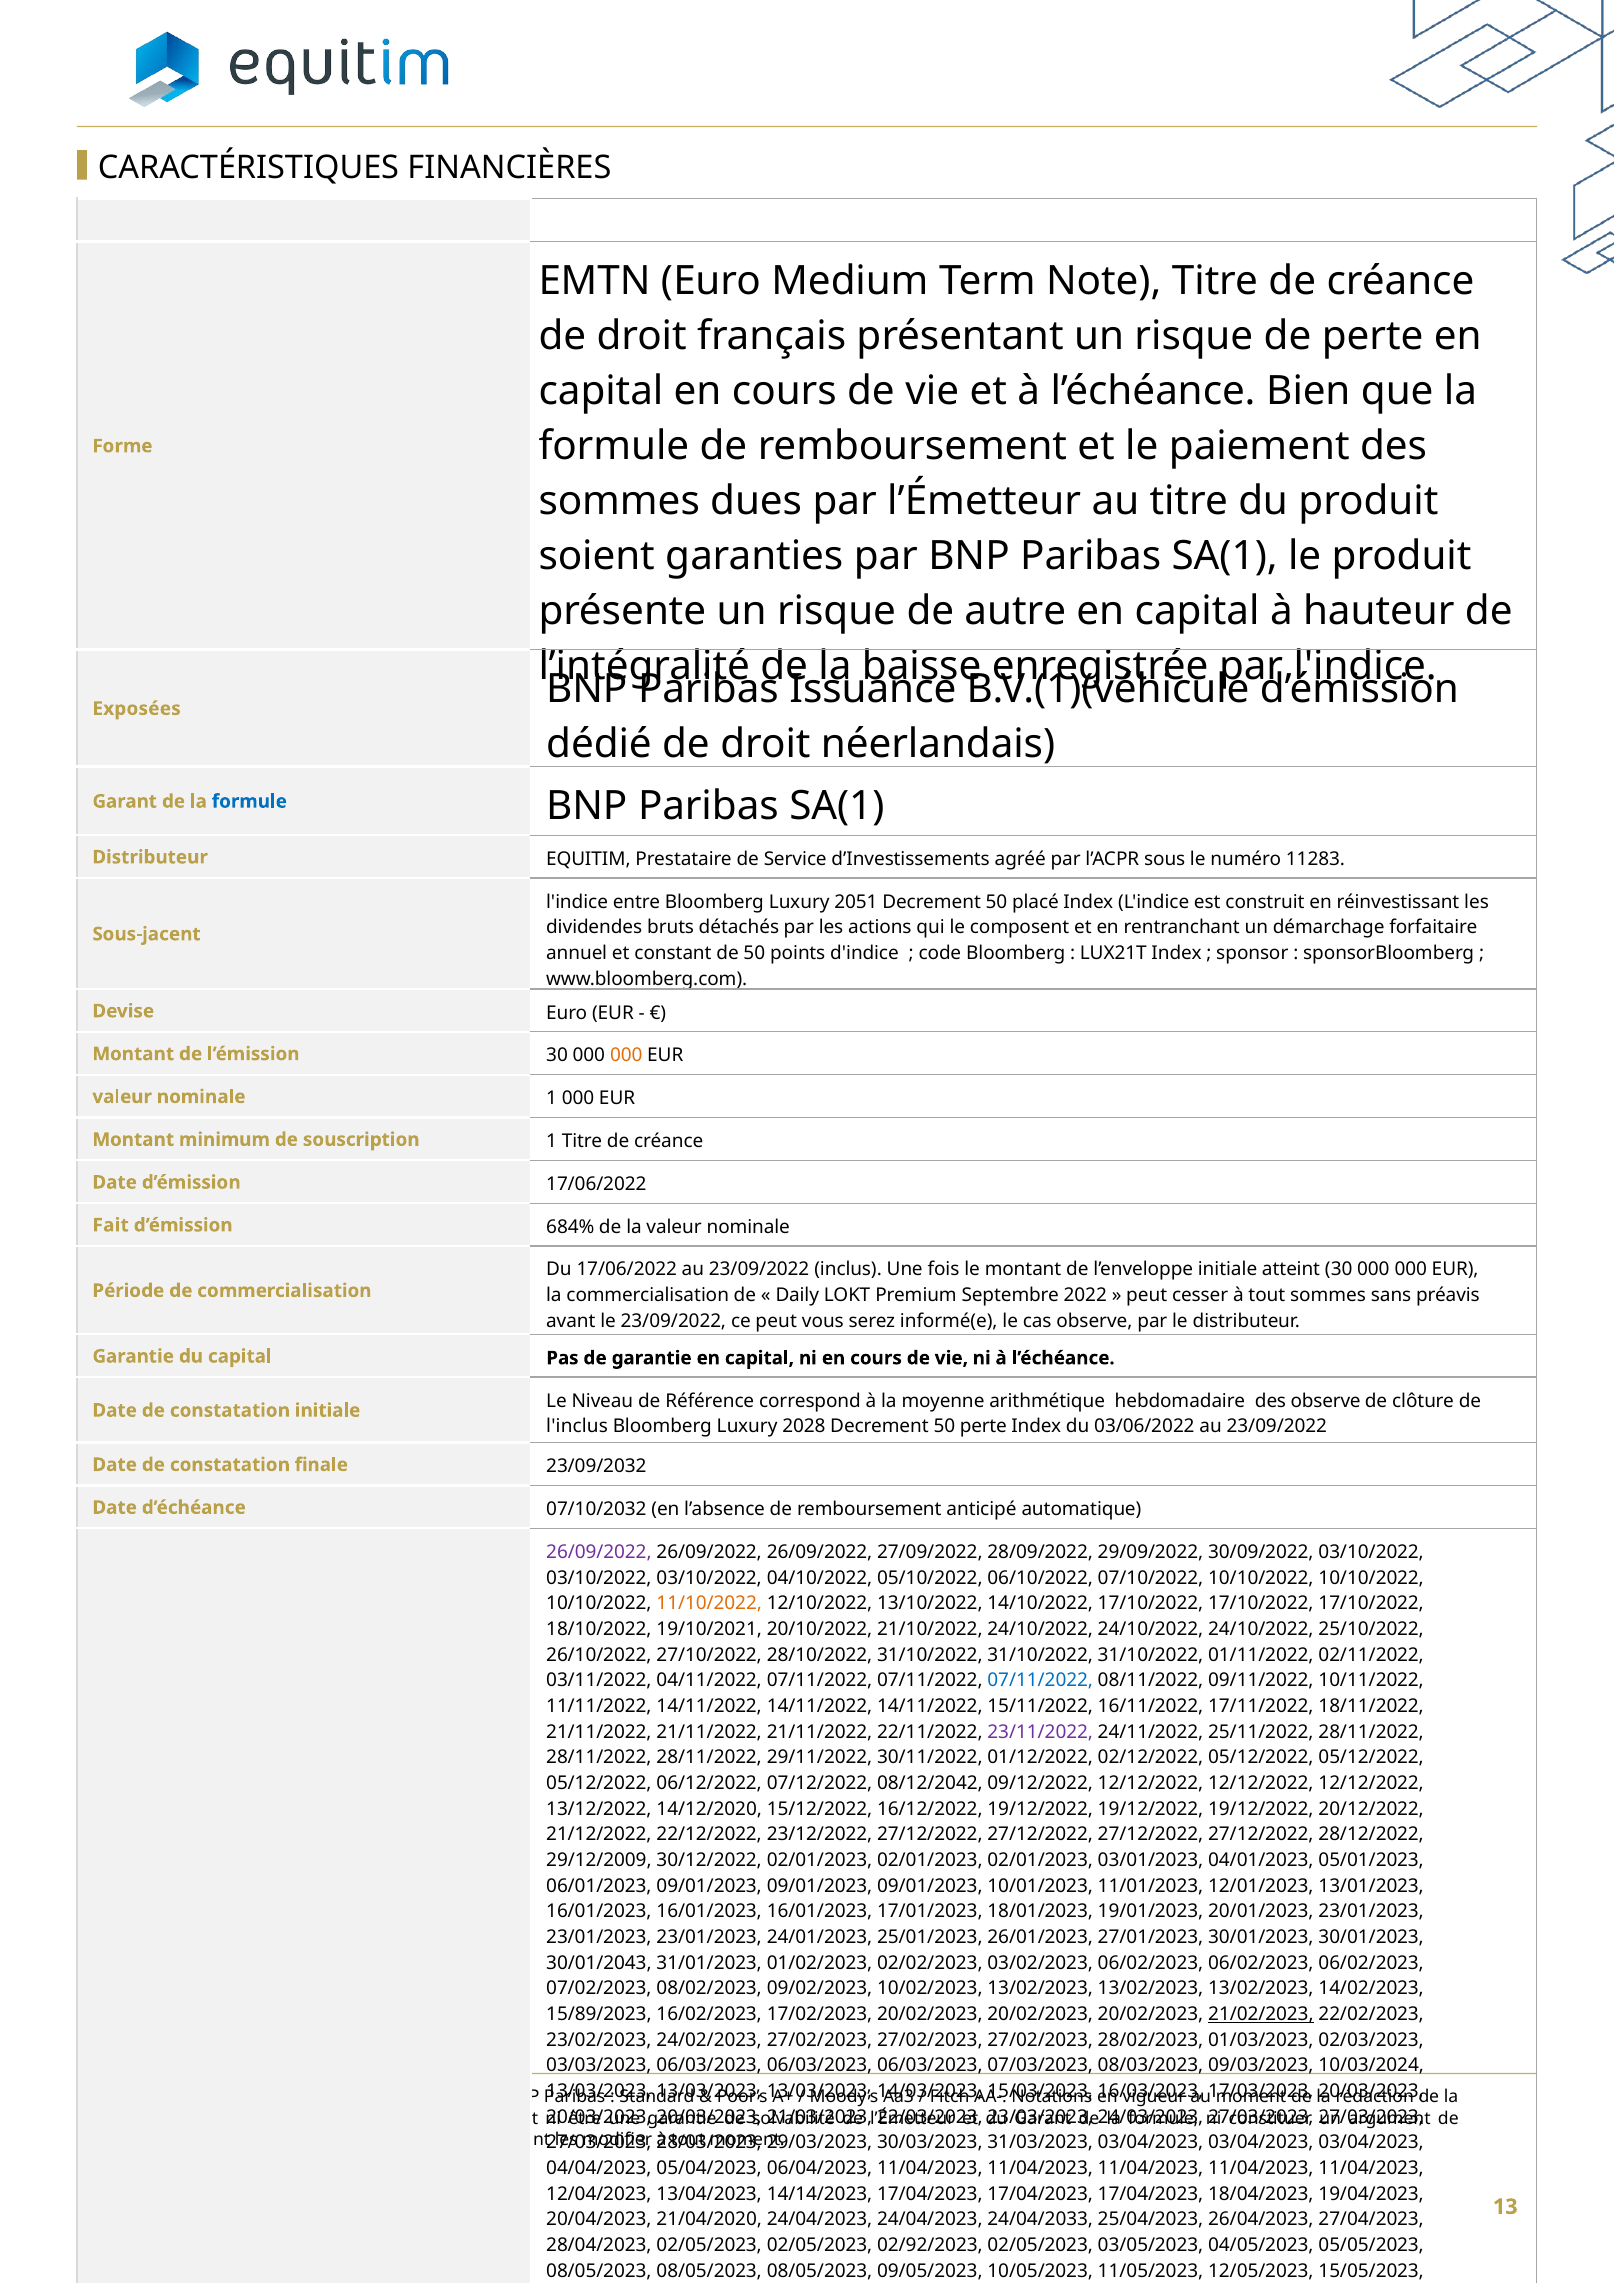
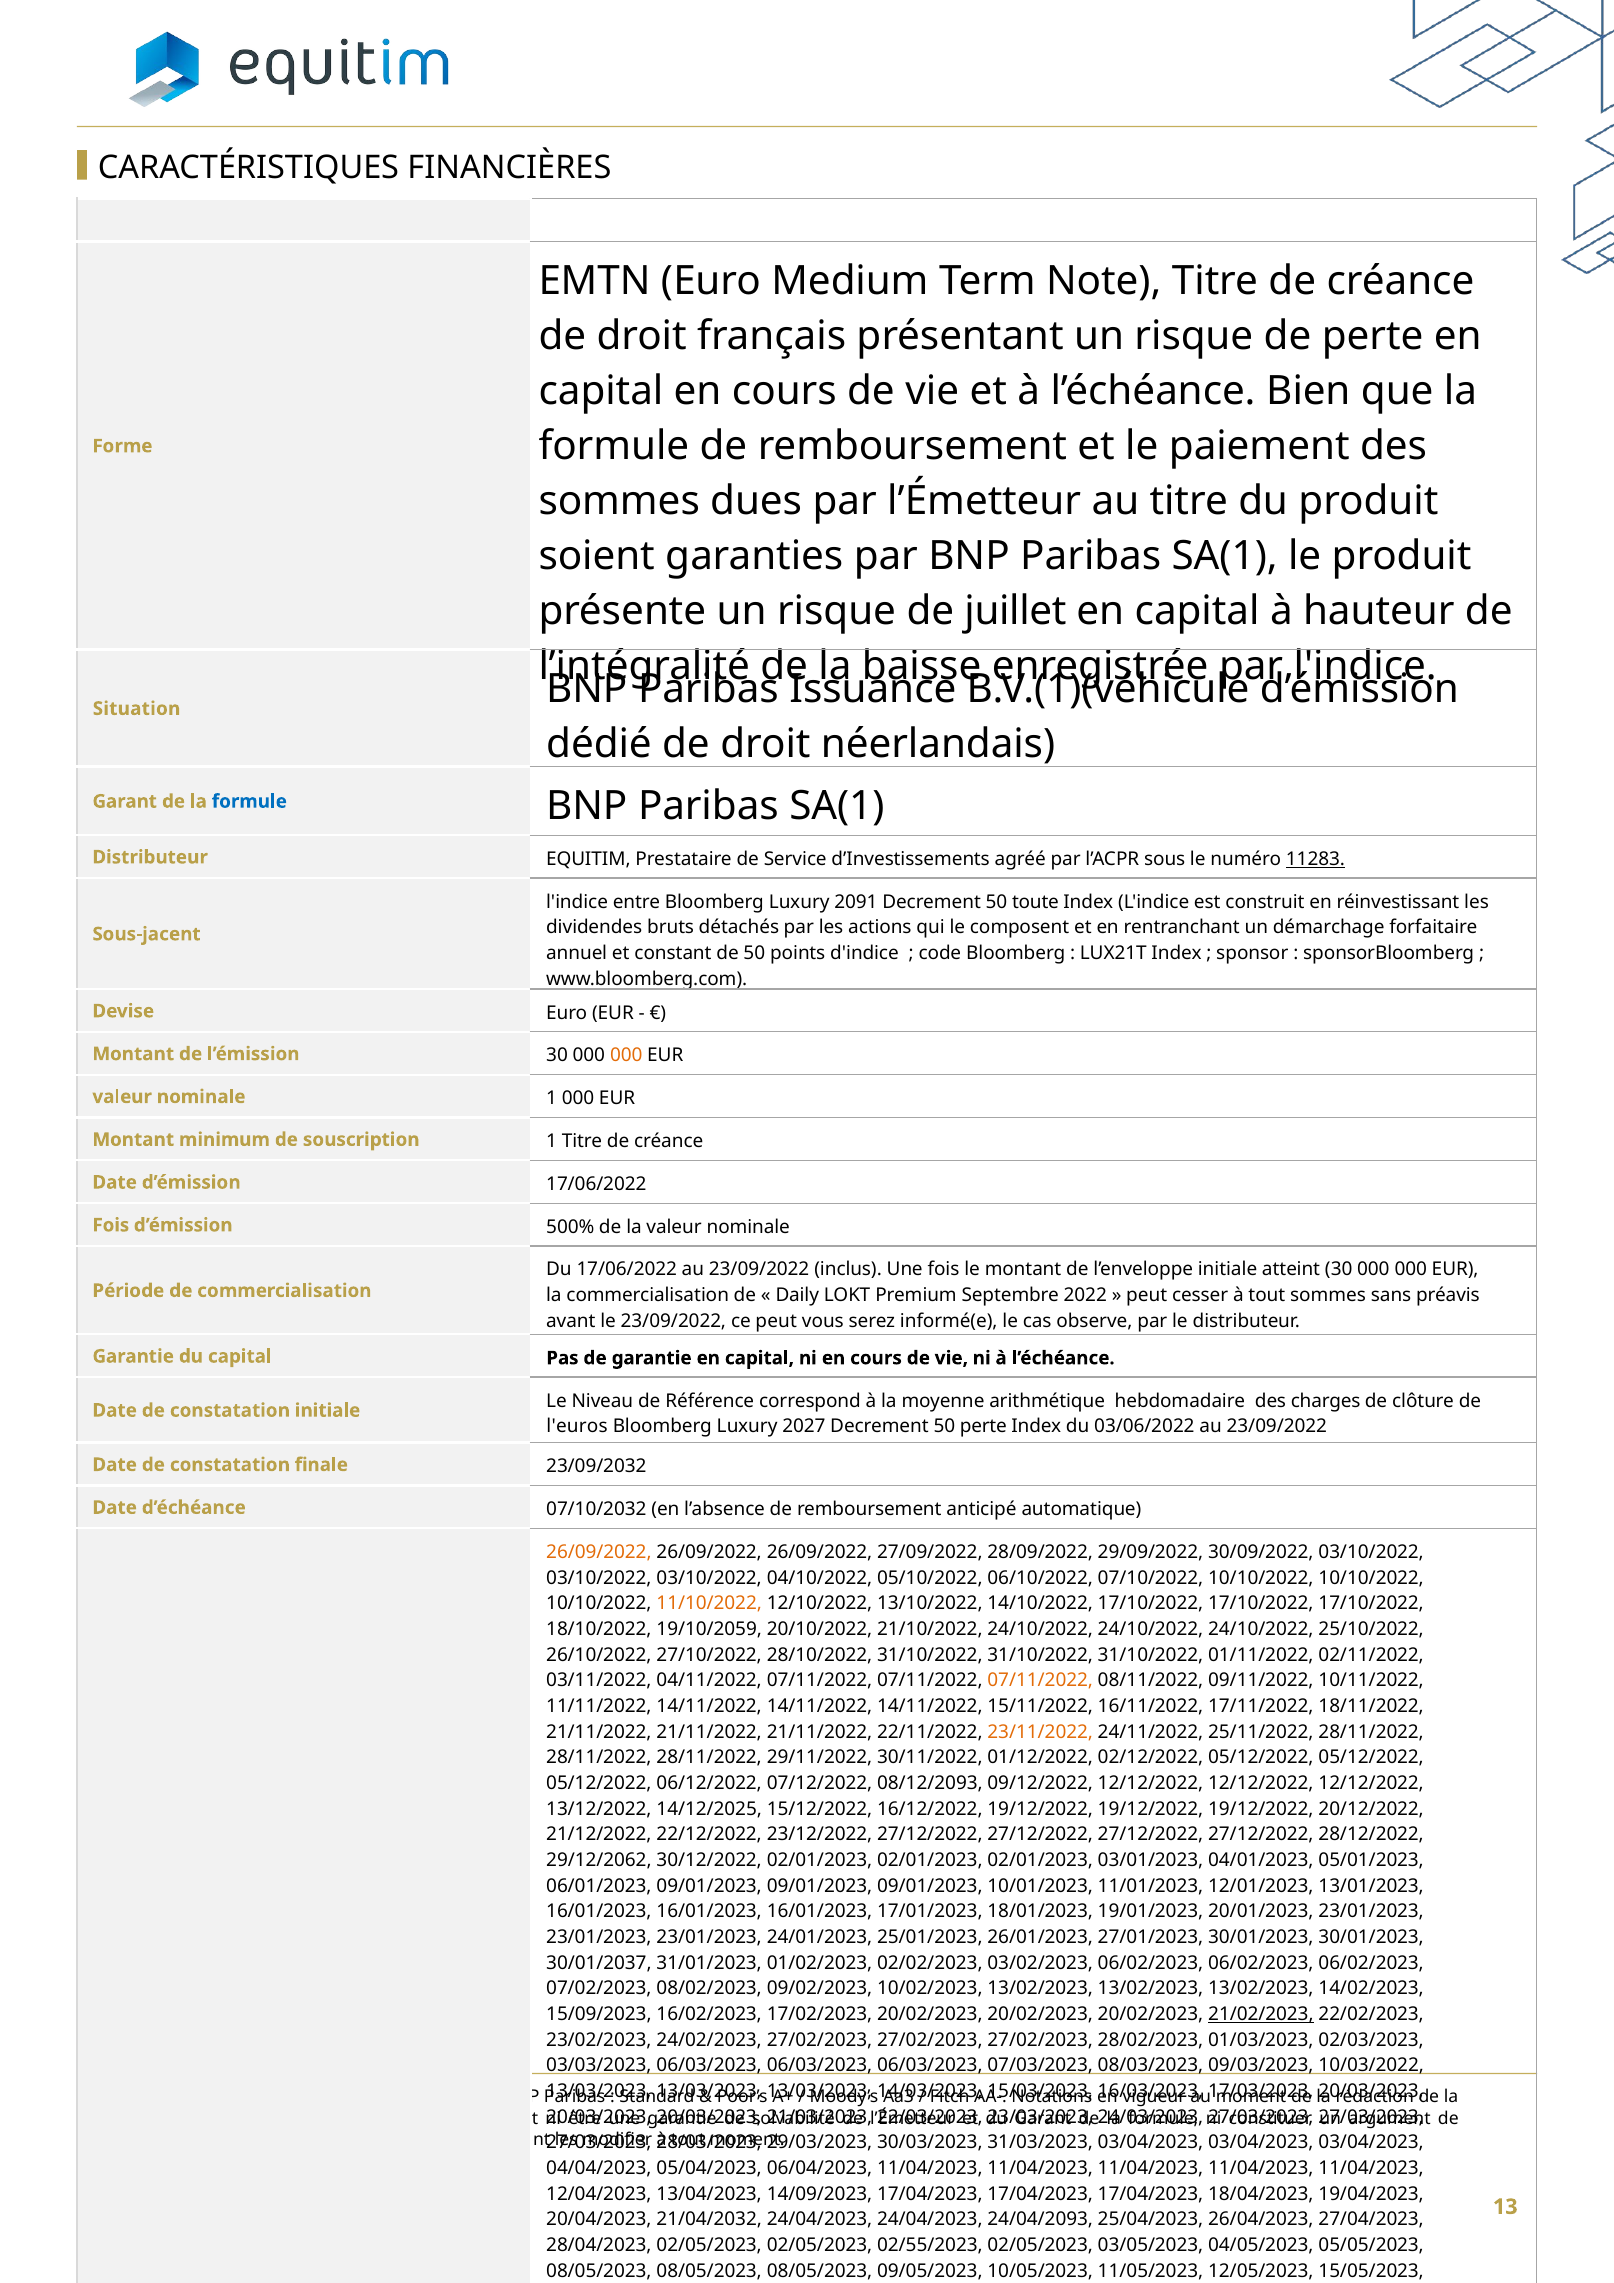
de autre: autre -> juillet
Exposées: Exposées -> Situation
11283 underline: none -> present
2051: 2051 -> 2091
50 placé: placé -> toute
Fait at (111, 1225): Fait -> Fois
684%: 684% -> 500%
des observe: observe -> charges
l'inclus: l'inclus -> l'euros
2028: 2028 -> 2027
26/09/2022 at (599, 1552) colour: purple -> orange
19/10/2021: 19/10/2021 -> 19/10/2059
07/11/2022 at (1040, 1680) colour: blue -> orange
23/11/2022 at (1040, 1732) colour: purple -> orange
08/12/2042: 08/12/2042 -> 08/12/2093
14/12/2020: 14/12/2020 -> 14/12/2025
29/12/2009: 29/12/2009 -> 29/12/2062
30/01/2043: 30/01/2043 -> 30/01/2037
15/89/2023 at (599, 2014): 15/89/2023 -> 15/09/2023
10/03/2024: 10/03/2024 -> 10/03/2022
13/04/2023 14/14/2023: 14/14/2023 -> 14/09/2023
20/04/2023 21/04/2020: 21/04/2020 -> 21/04/2032
24/04/2033: 24/04/2033 -> 24/04/2093
02/92/2023: 02/92/2023 -> 02/55/2023
